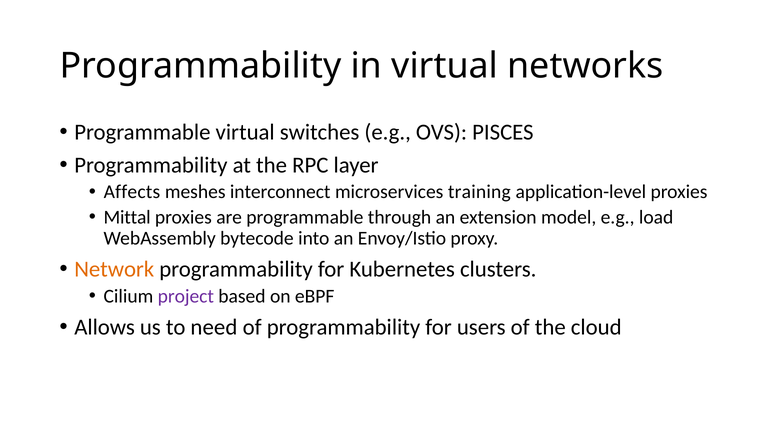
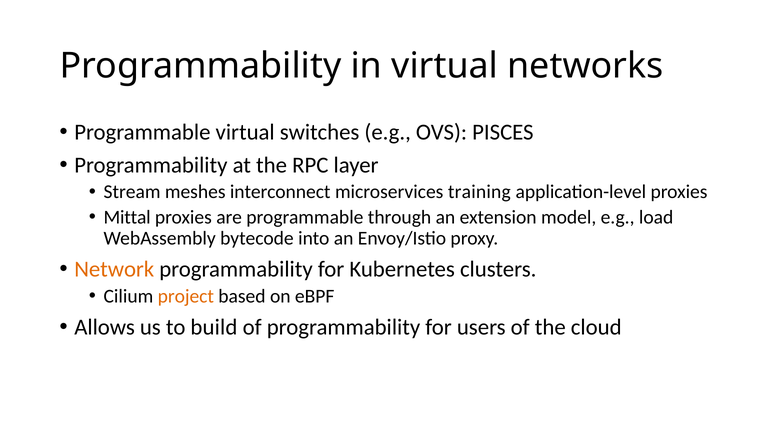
Affects: Affects -> Stream
project colour: purple -> orange
need: need -> build
